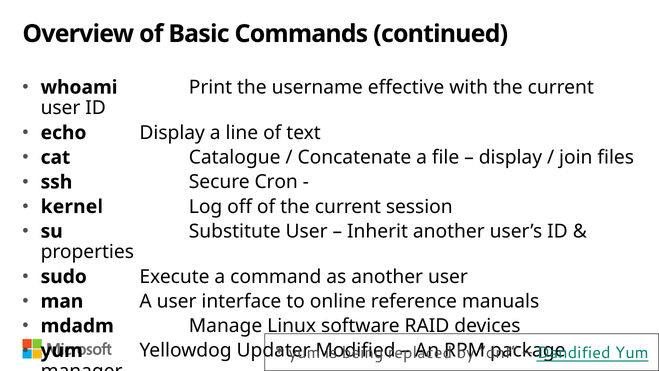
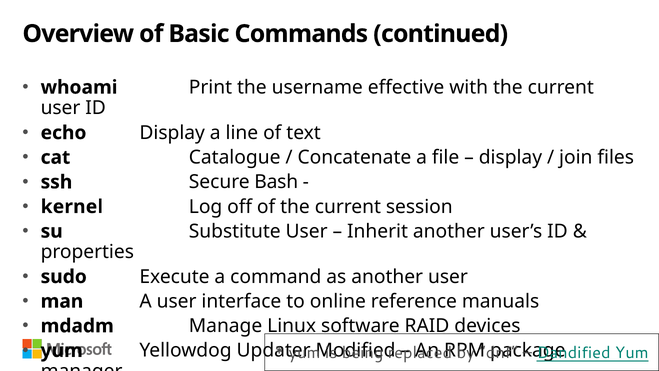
Cron: Cron -> Bash
